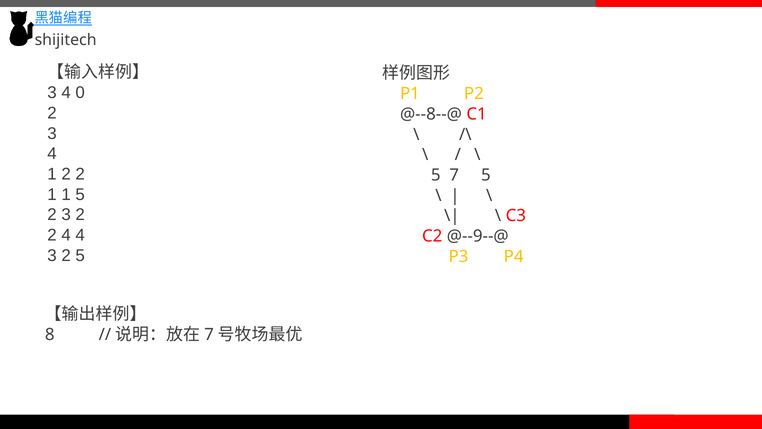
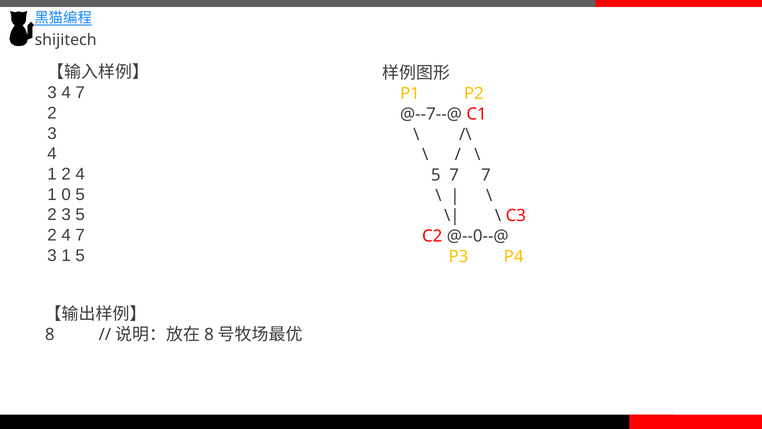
3 4 0: 0 -> 7
@--8--@: @--8--@ -> @--7--@
1 2 2: 2 -> 4
7 5: 5 -> 7
1 1: 1 -> 0
2 3 2: 2 -> 5
2 4 4: 4 -> 7
@--9--@: @--9--@ -> @--0--@
2 at (66, 255): 2 -> 1
7 at (209, 334): 7 -> 8
